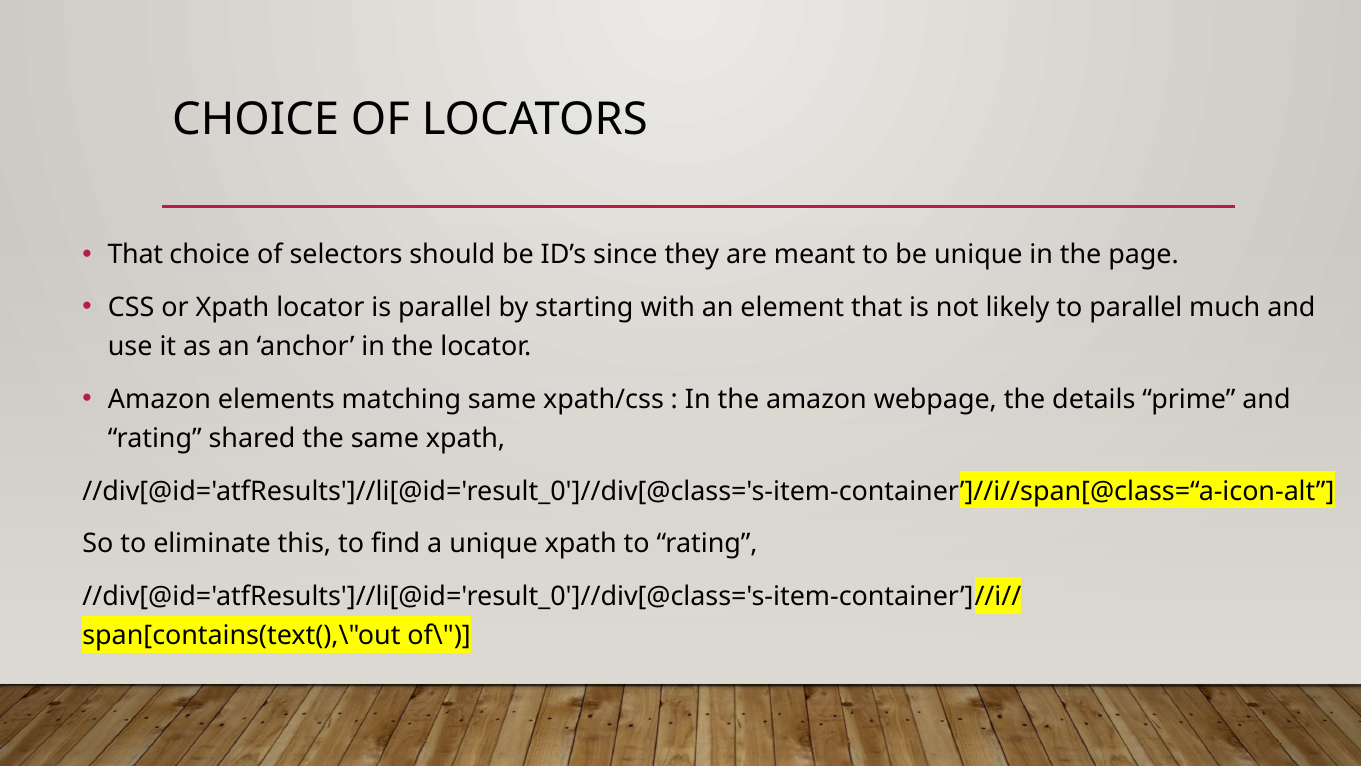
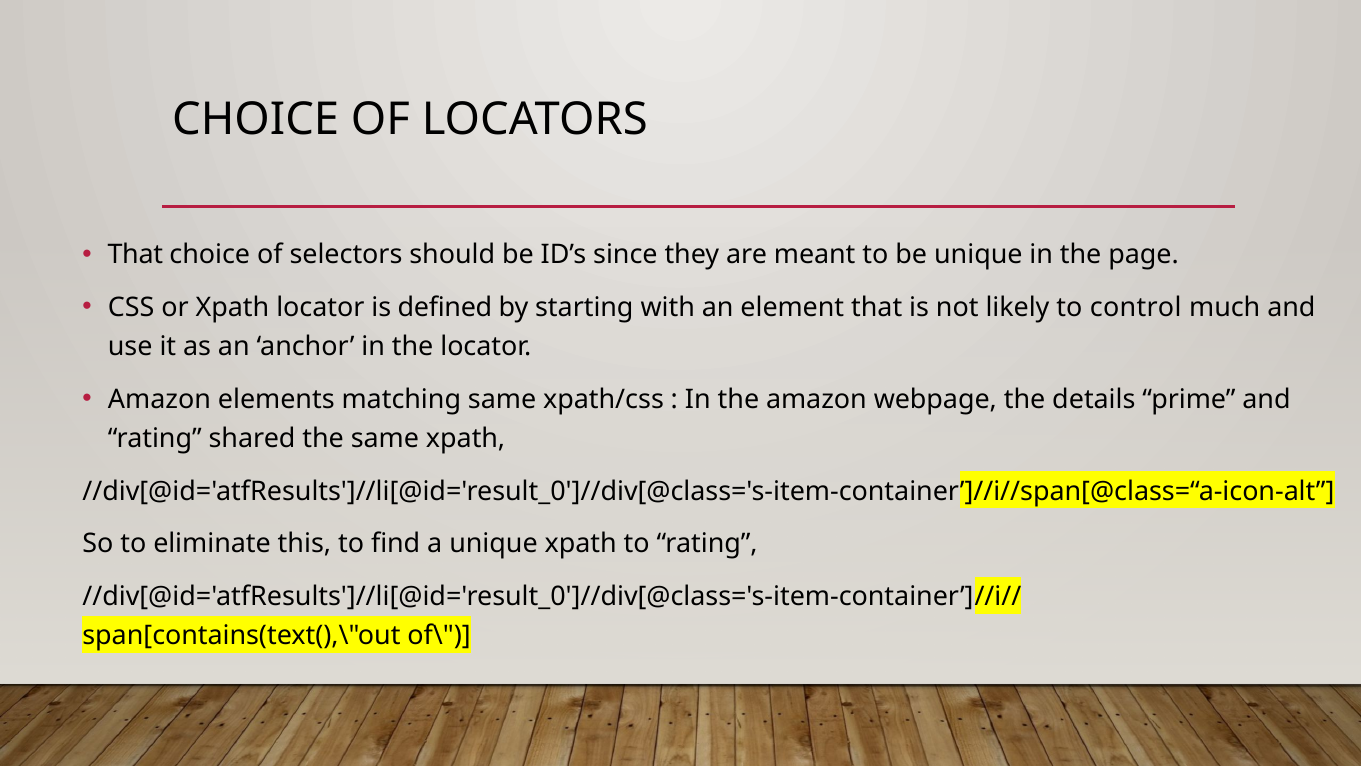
is parallel: parallel -> defined
to parallel: parallel -> control
